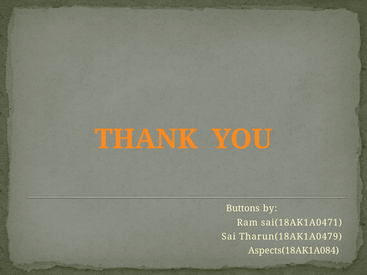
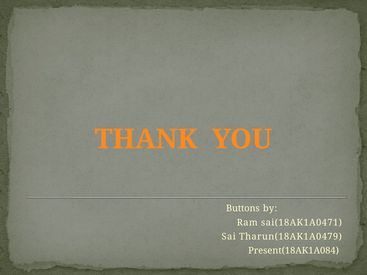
Aspects(18AK1A084: Aspects(18AK1A084 -> Present(18AK1A084
